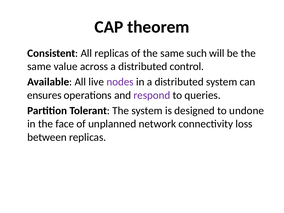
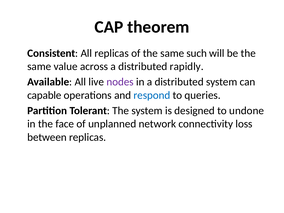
control: control -> rapidly
ensures: ensures -> capable
respond colour: purple -> blue
